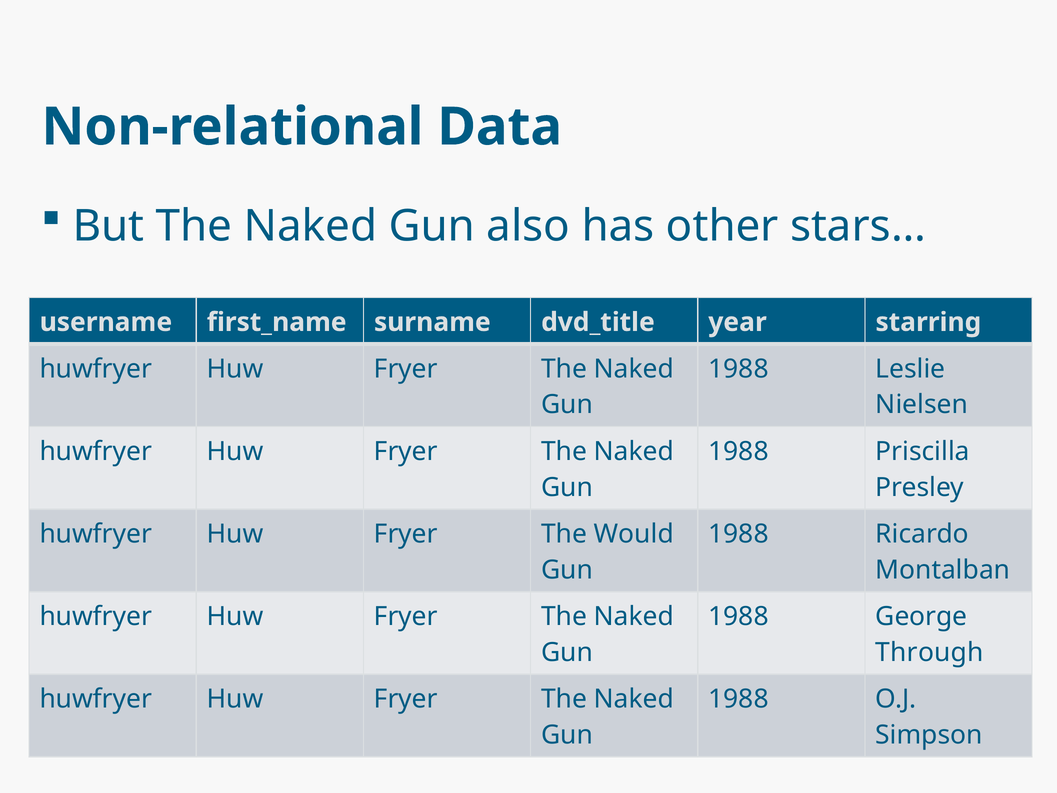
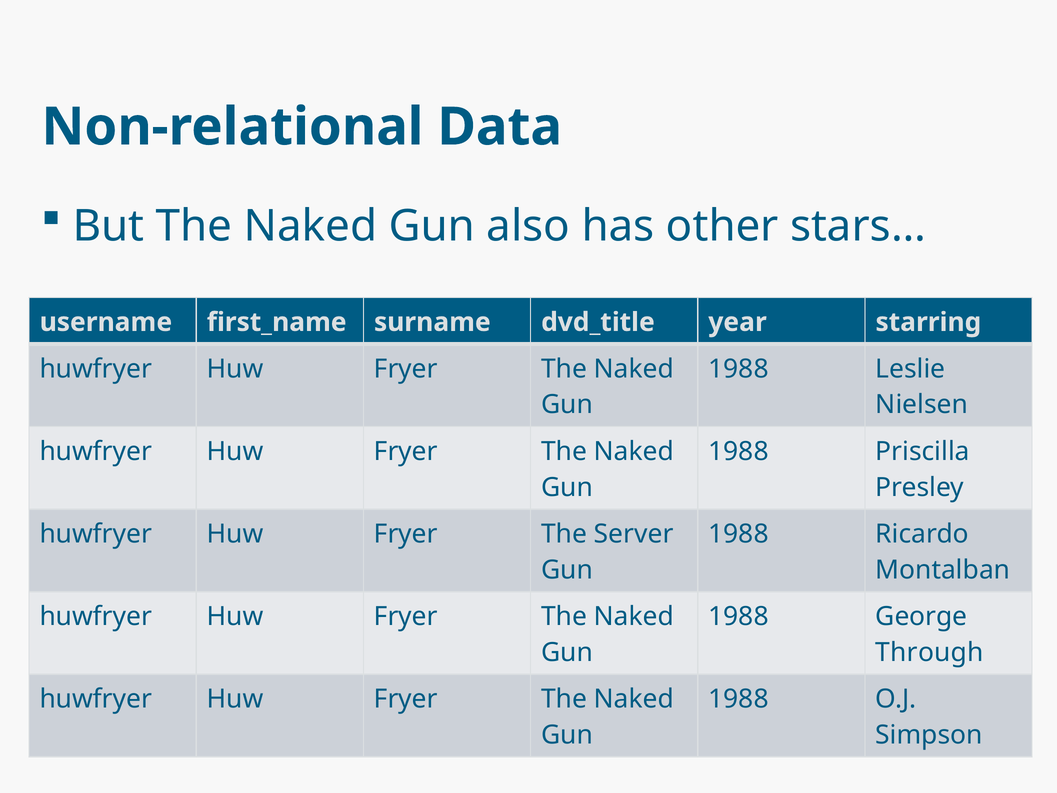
Would: Would -> Server
